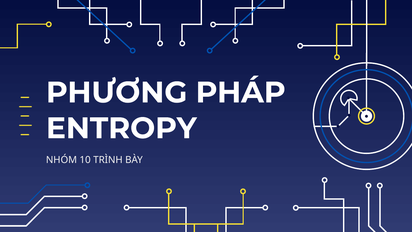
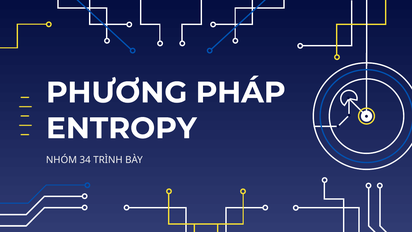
10: 10 -> 34
